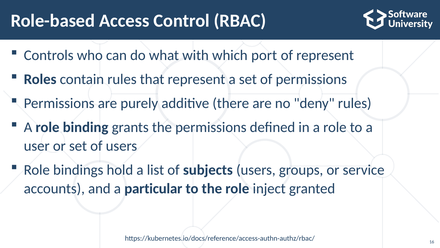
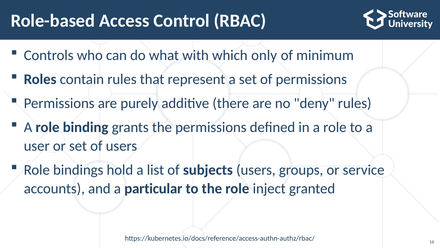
port: port -> only
of represent: represent -> minimum
